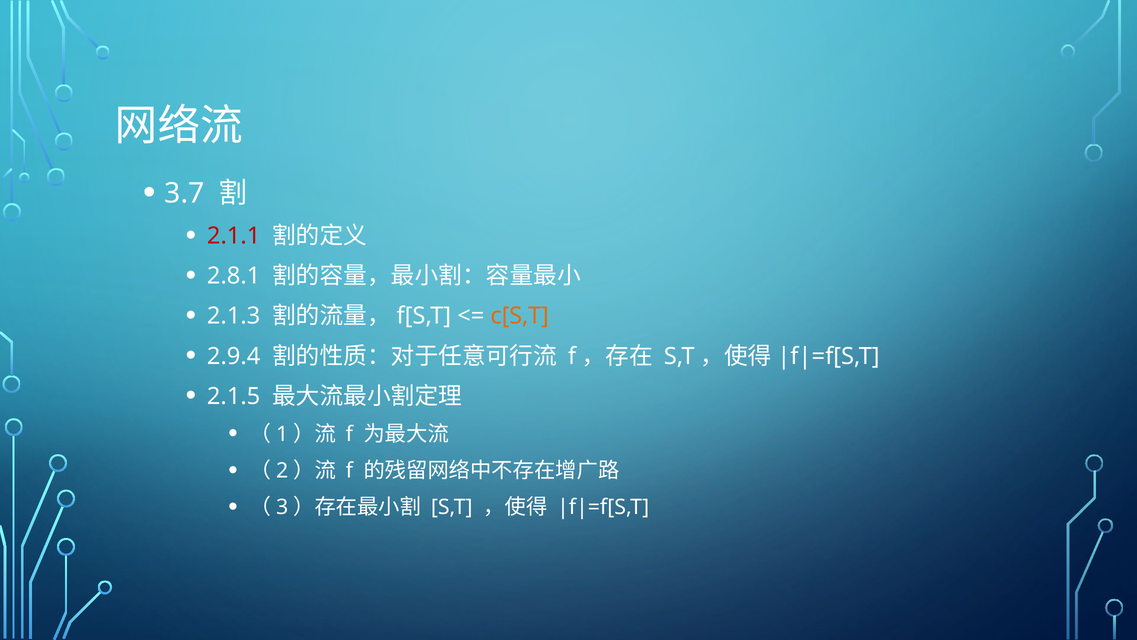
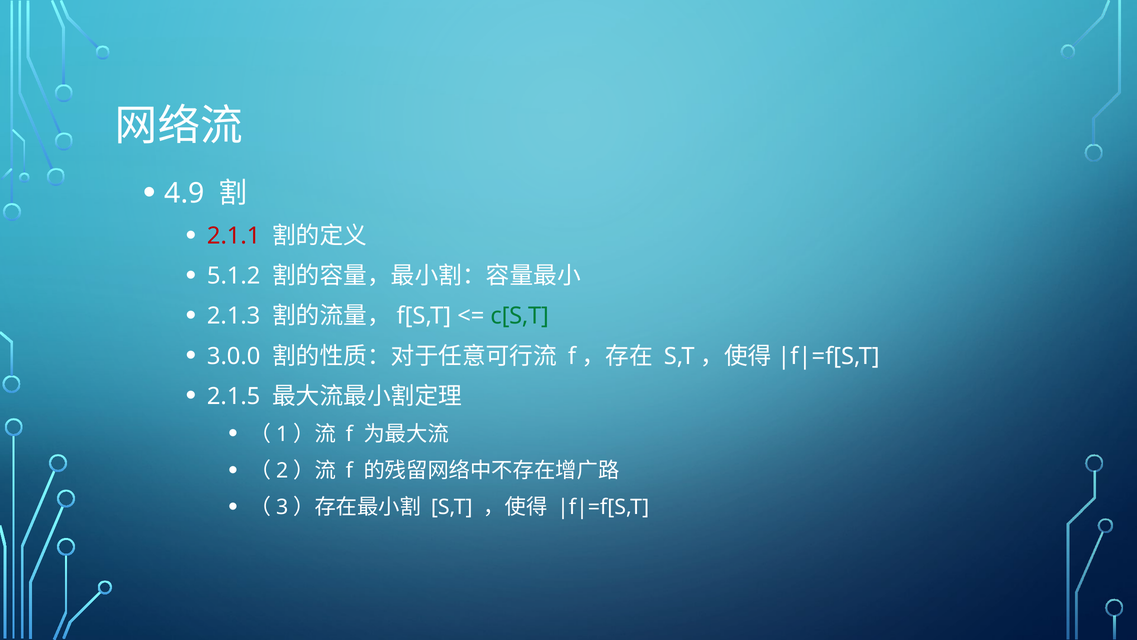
3.7: 3.7 -> 4.9
2.8.1: 2.8.1 -> 5.1.2
c[S,T colour: orange -> green
2.9.4: 2.9.4 -> 3.0.0
